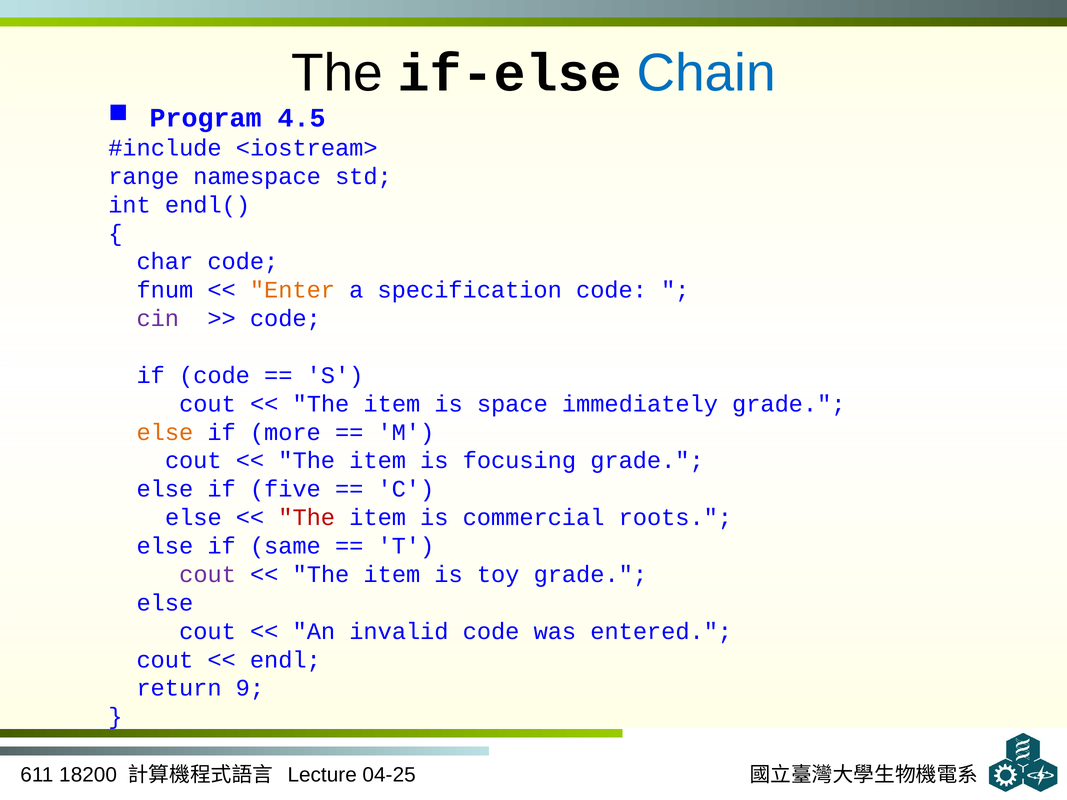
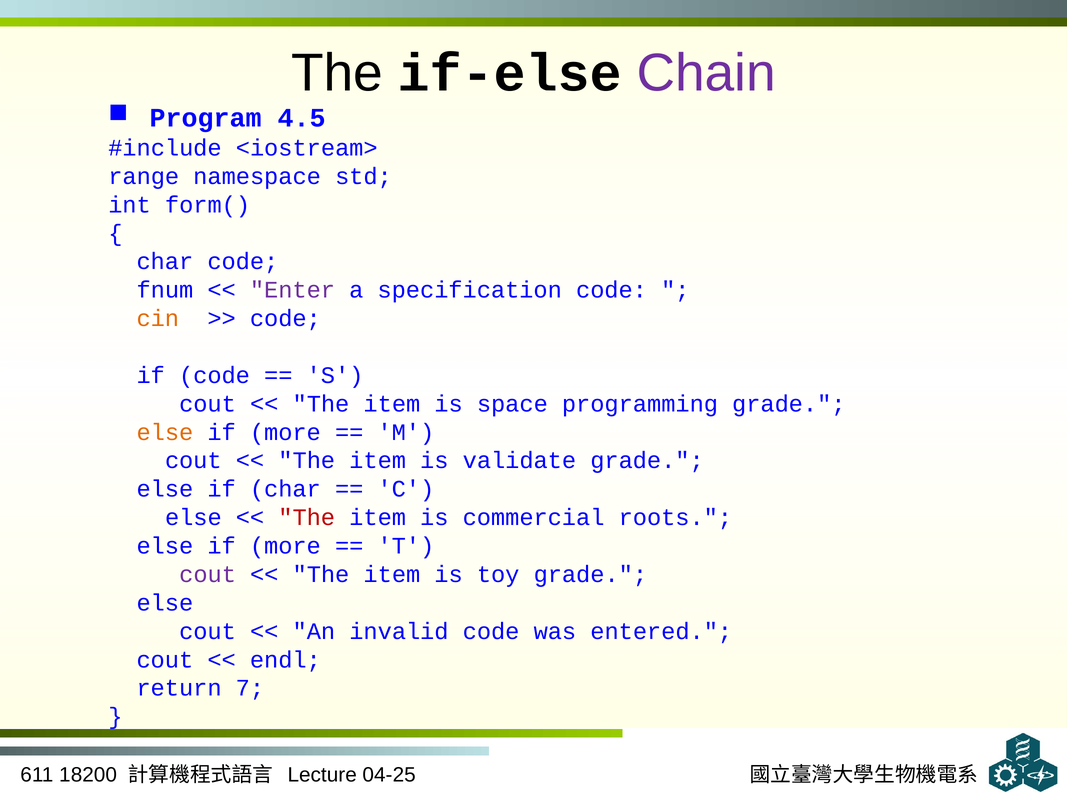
Chain colour: blue -> purple
endl(: endl( -> form(
Enter colour: orange -> purple
cin colour: purple -> orange
immediately: immediately -> programming
focusing: focusing -> validate
if five: five -> char
same at (285, 546): same -> more
9: 9 -> 7
